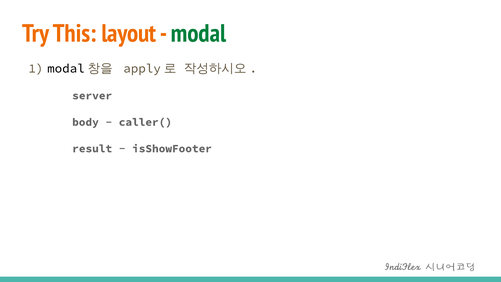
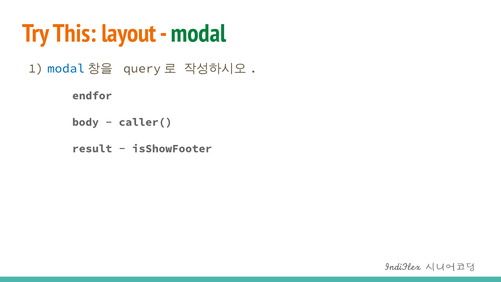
modal at (66, 68) colour: black -> blue
apply: apply -> query
server: server -> endfor
